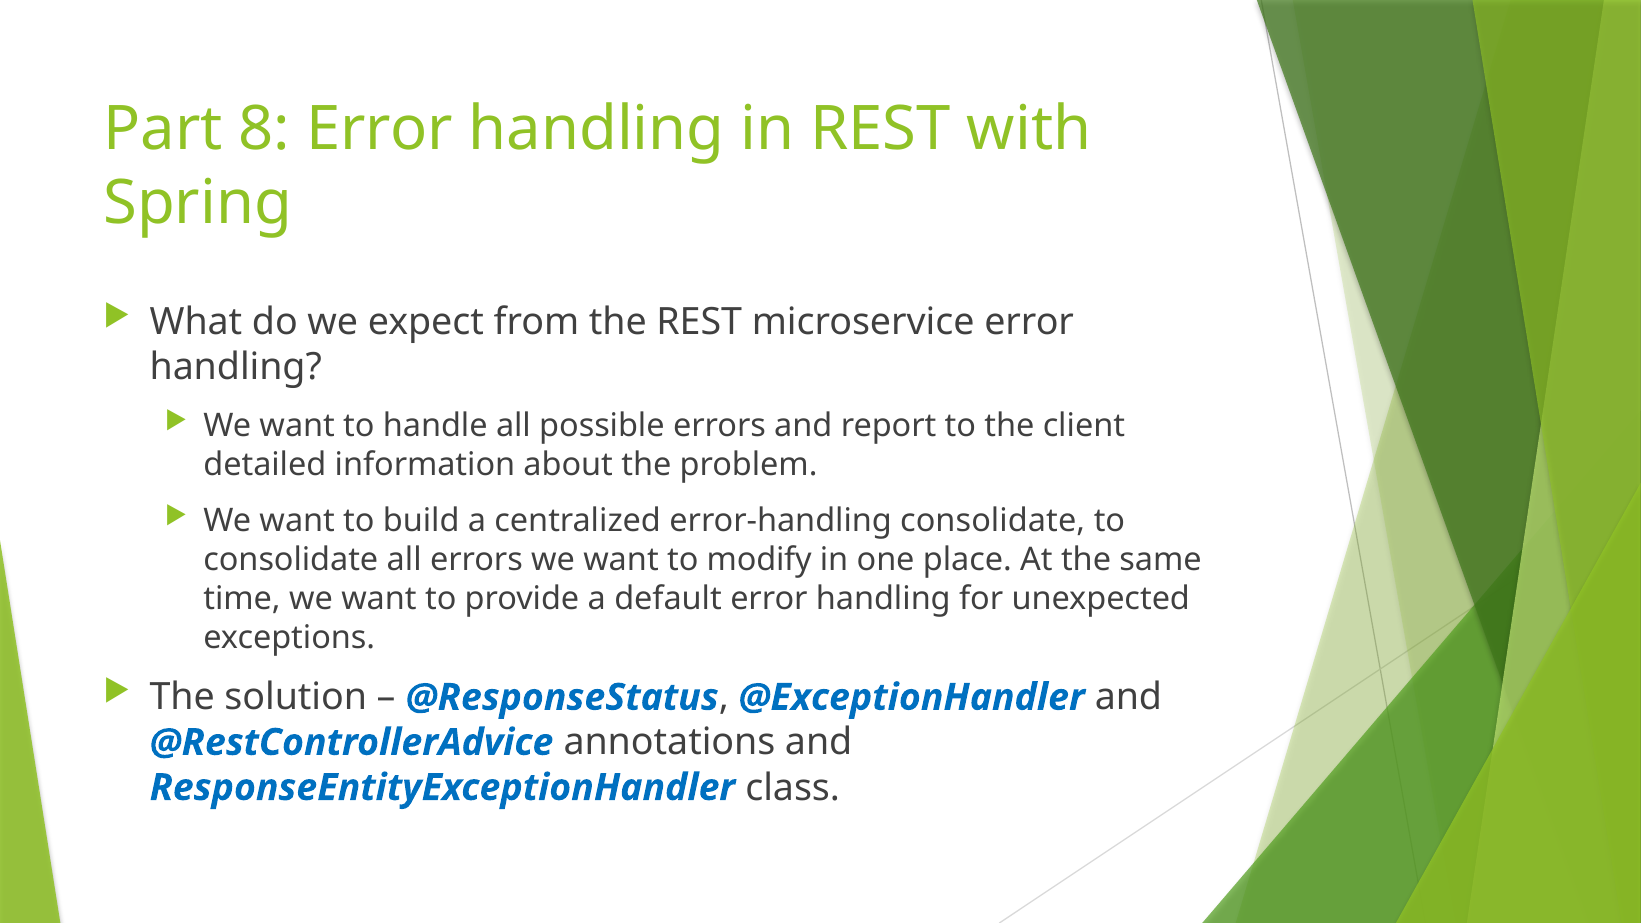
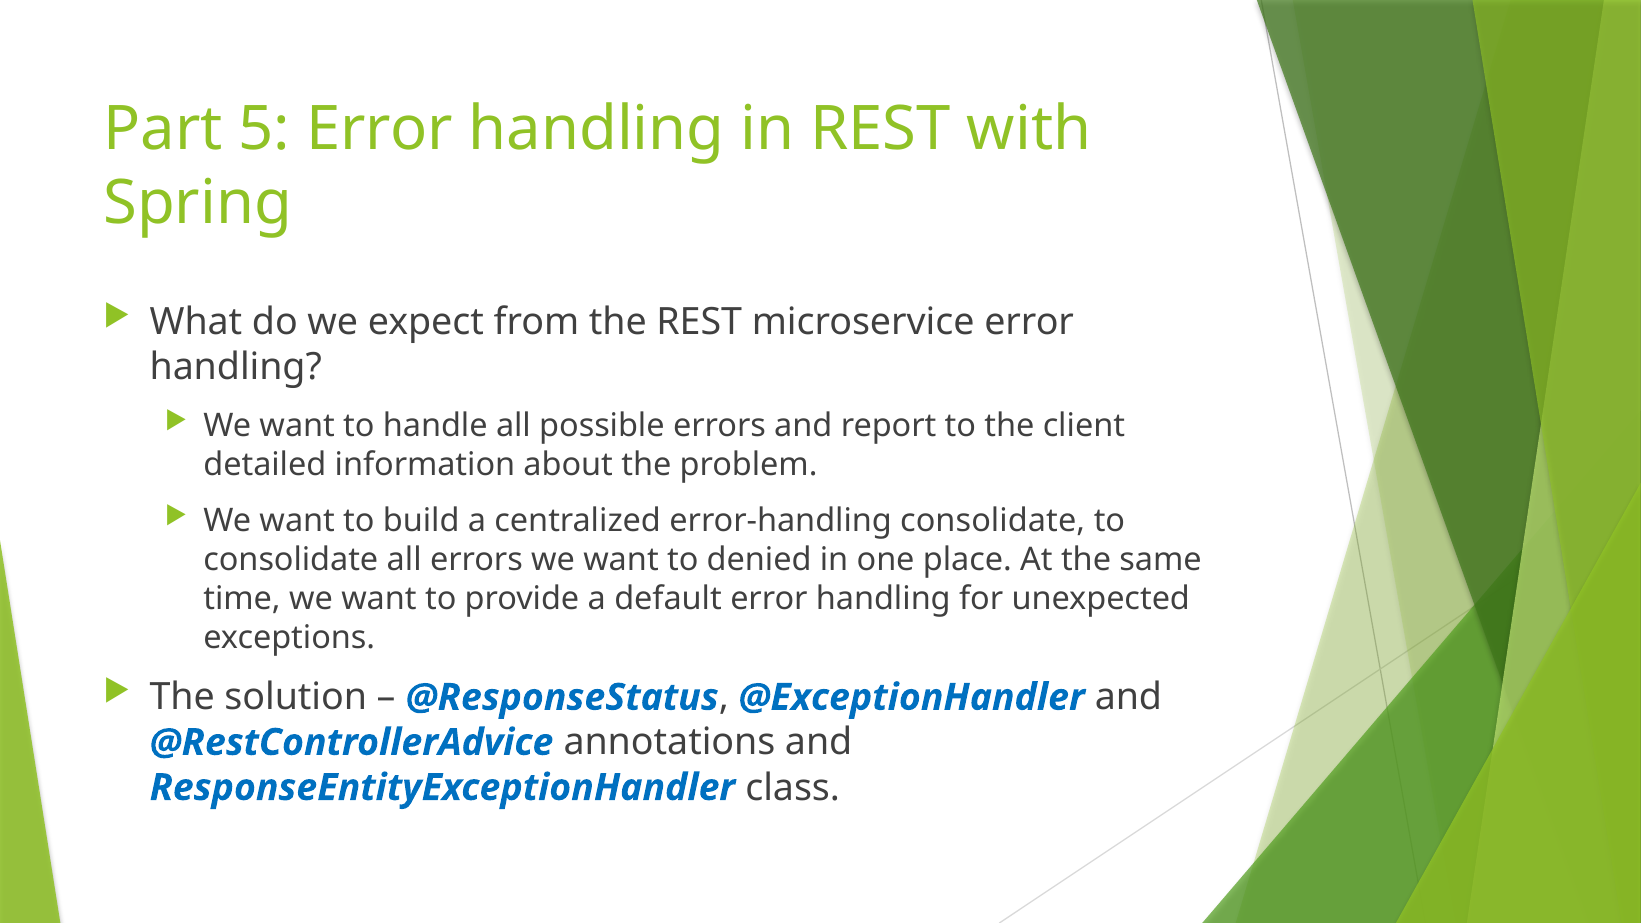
8: 8 -> 5
modify: modify -> denied
